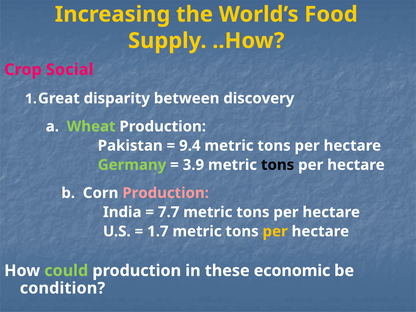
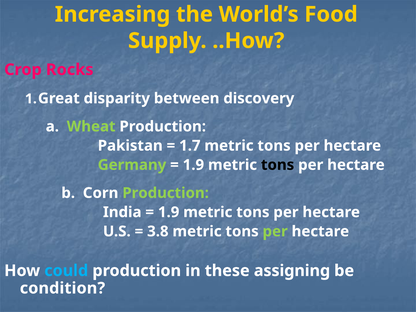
Social: Social -> Rocks
9.4: 9.4 -> 1.7
3.9 at (193, 165): 3.9 -> 1.9
Production at (166, 193) colour: pink -> light green
7.7 at (169, 212): 7.7 -> 1.9
1.7: 1.7 -> 3.8
per at (275, 231) colour: yellow -> light green
could colour: light green -> light blue
economic: economic -> assigning
